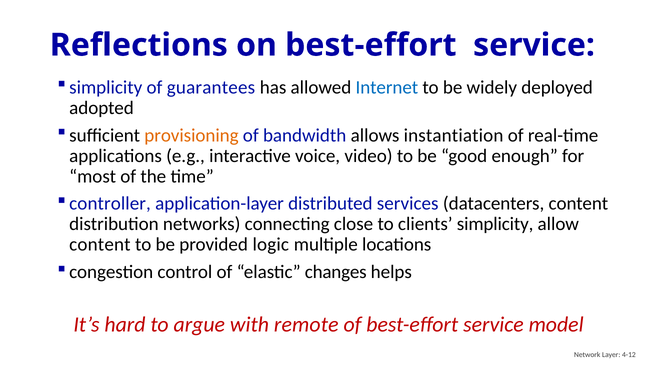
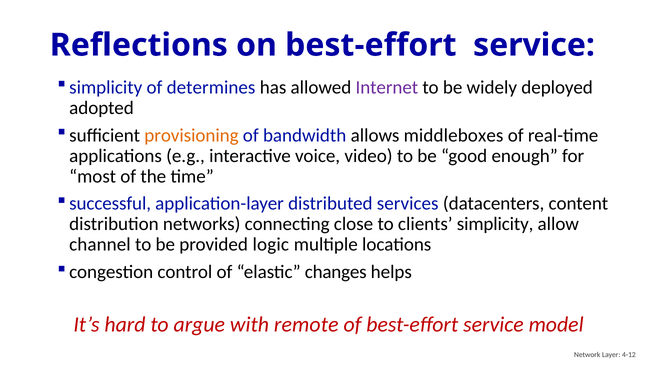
guarantees: guarantees -> determines
Internet colour: blue -> purple
instantiation: instantiation -> middleboxes
controller: controller -> successful
content at (100, 245): content -> channel
